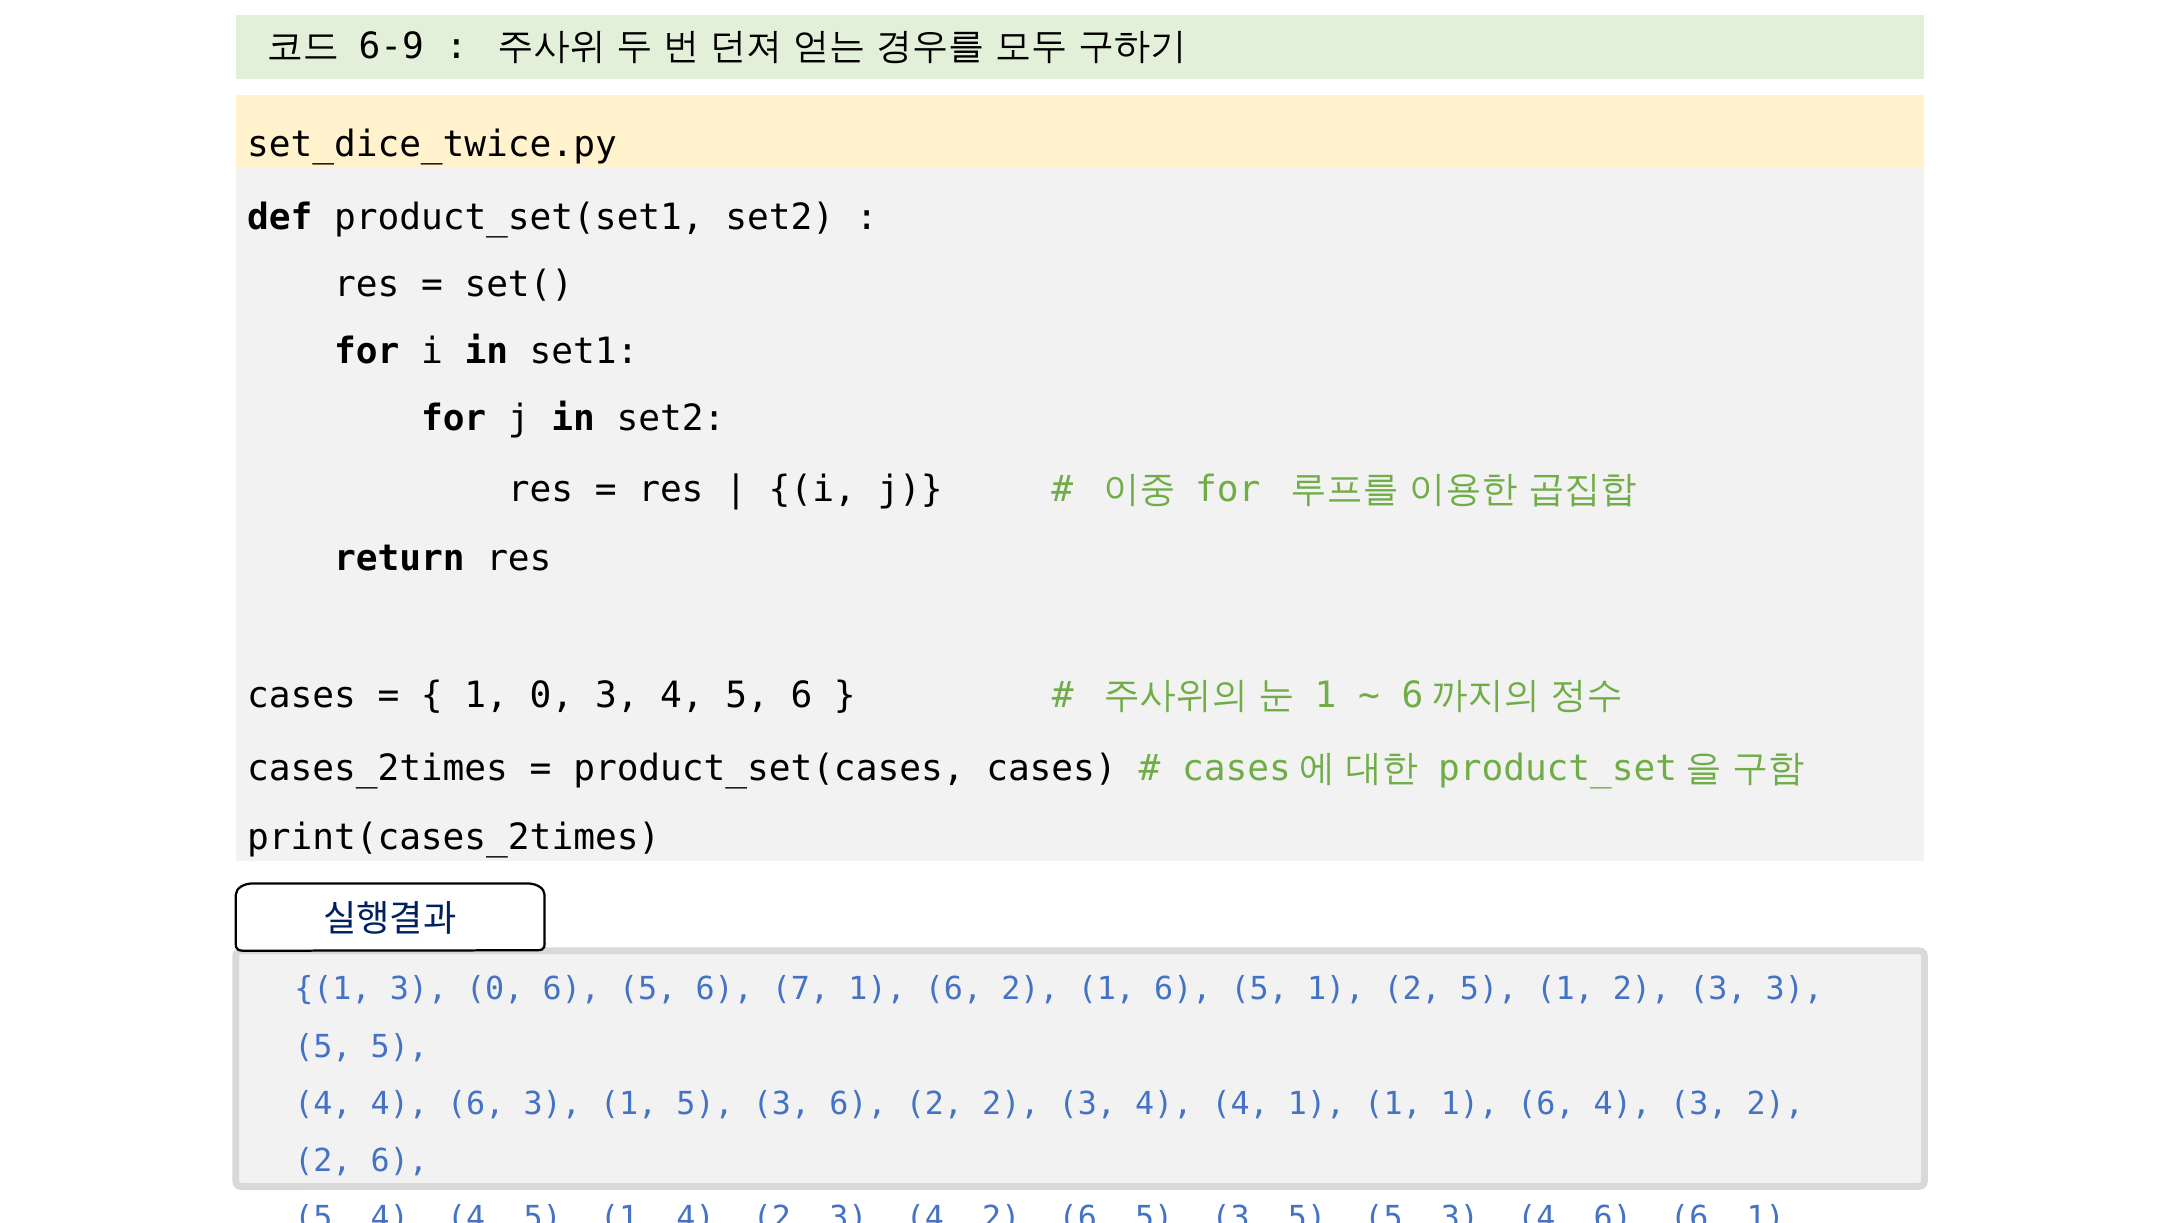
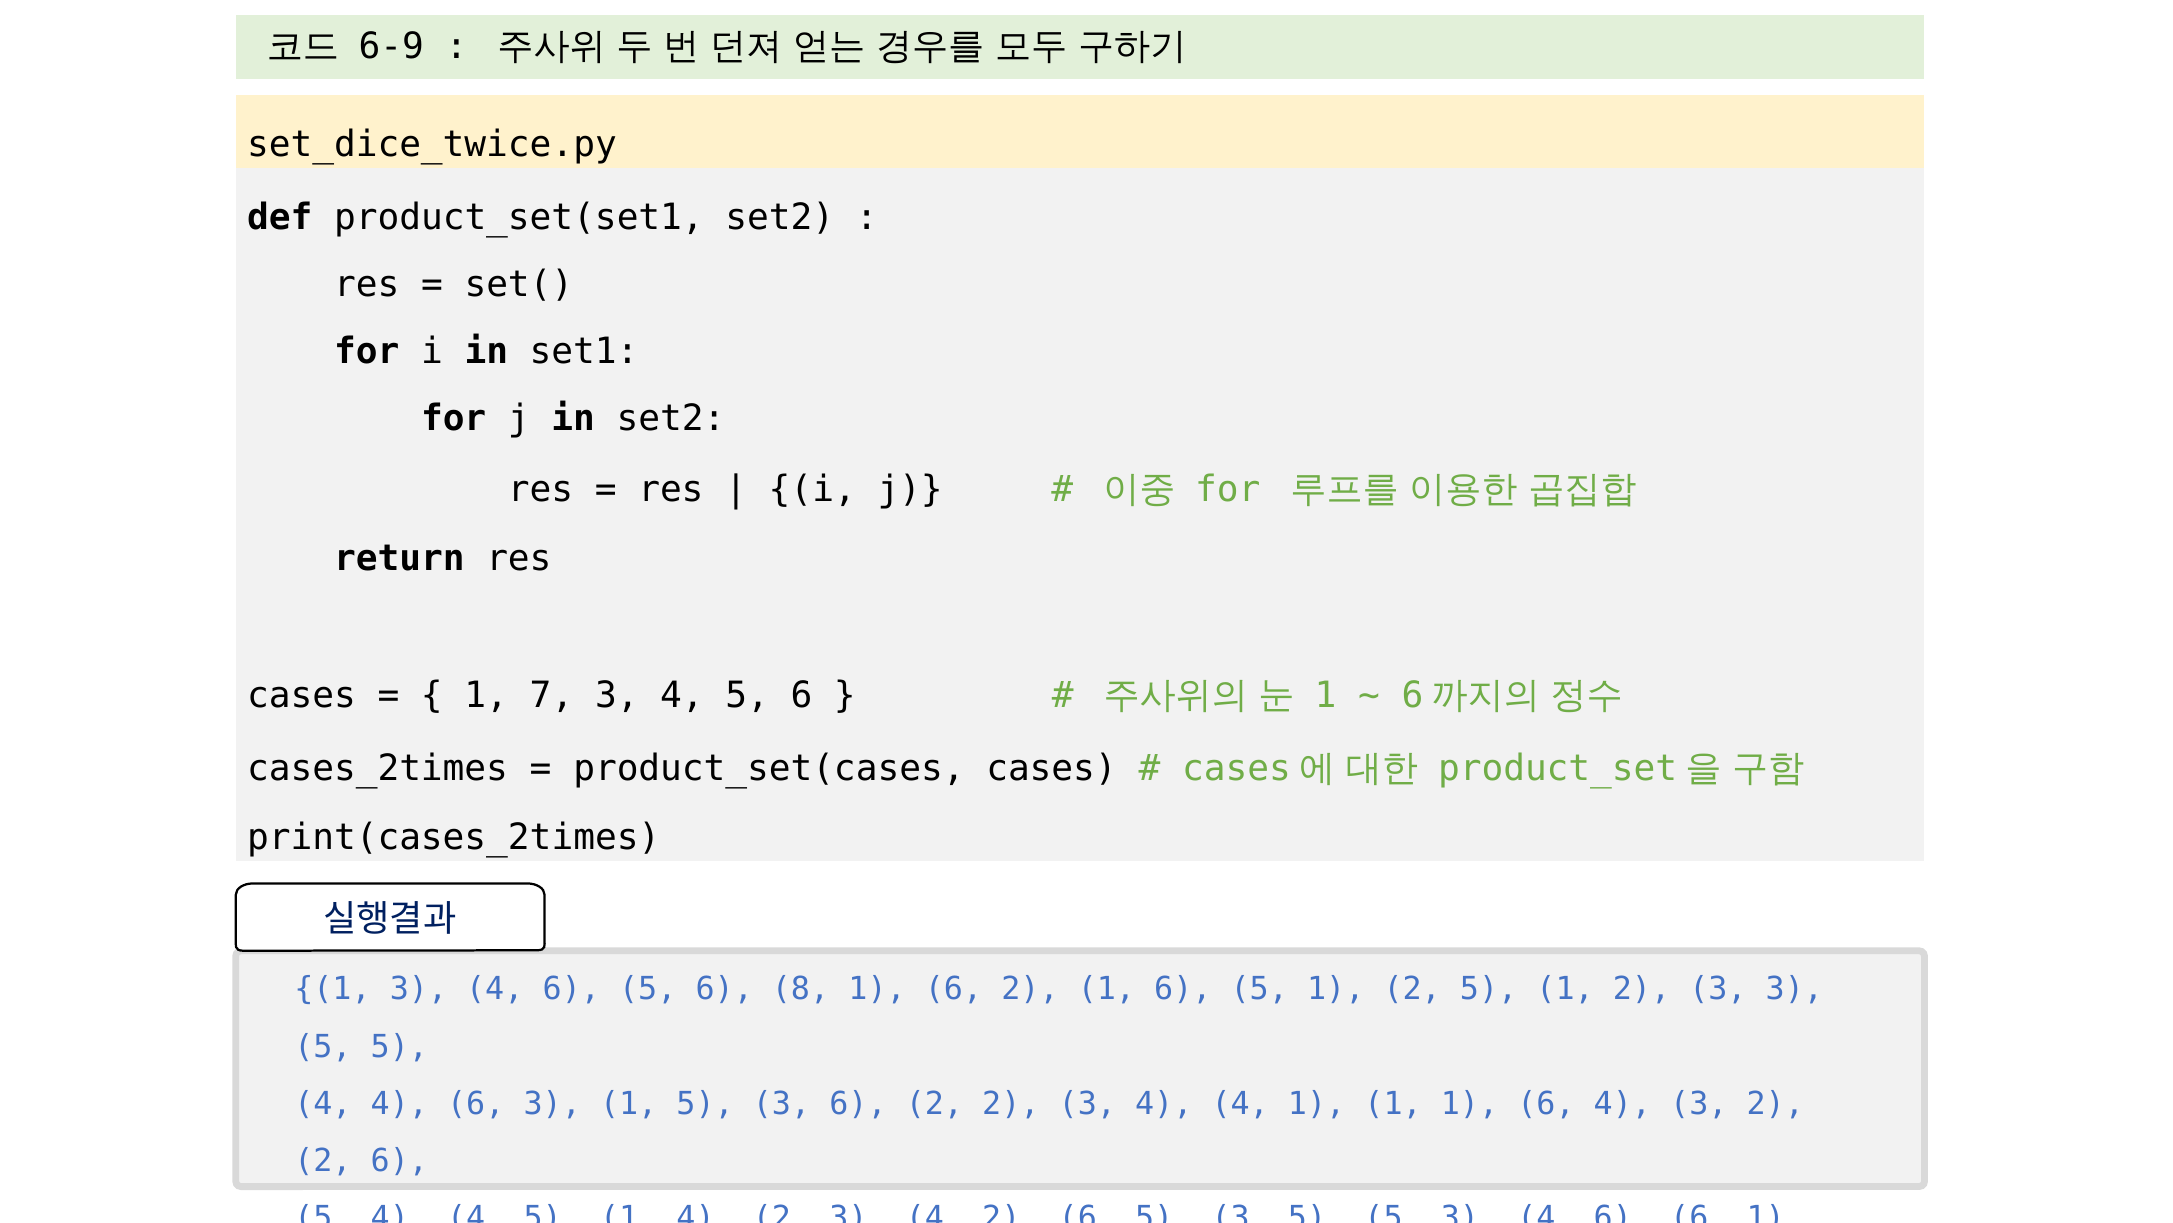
1 0: 0 -> 7
1 3 0: 0 -> 4
7: 7 -> 8
